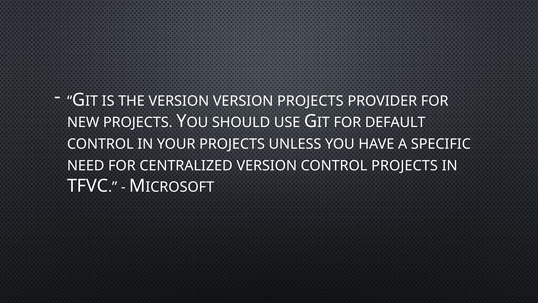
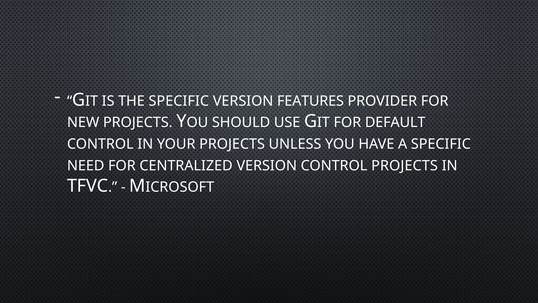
THE VERSION: VERSION -> SPECIFIC
VERSION PROJECTS: PROJECTS -> FEATURES
